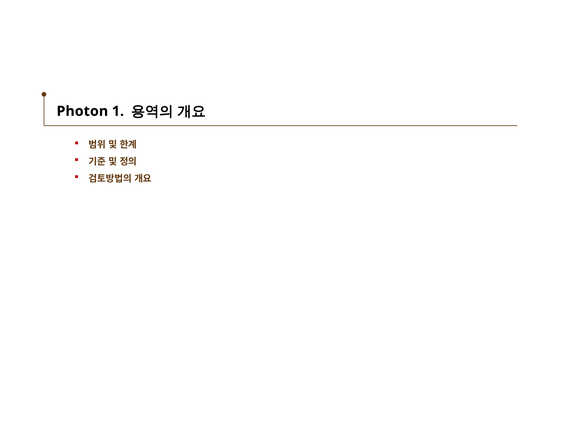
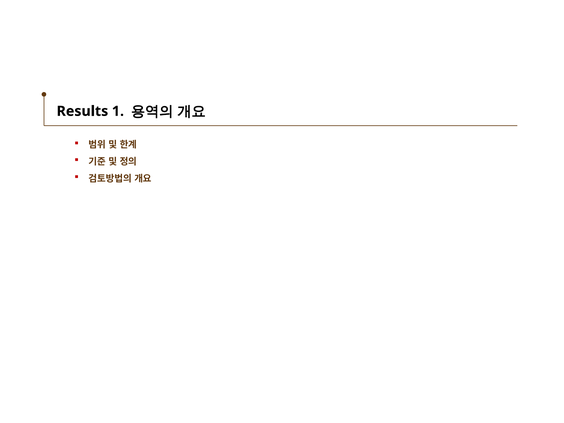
Photon: Photon -> Results
